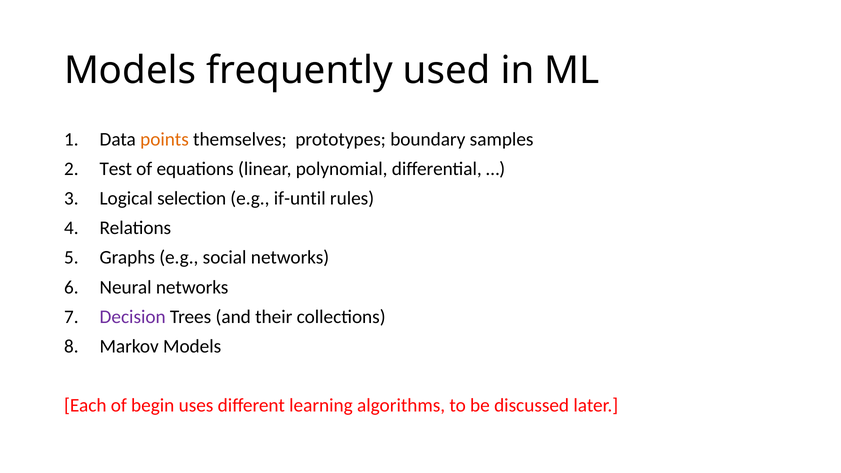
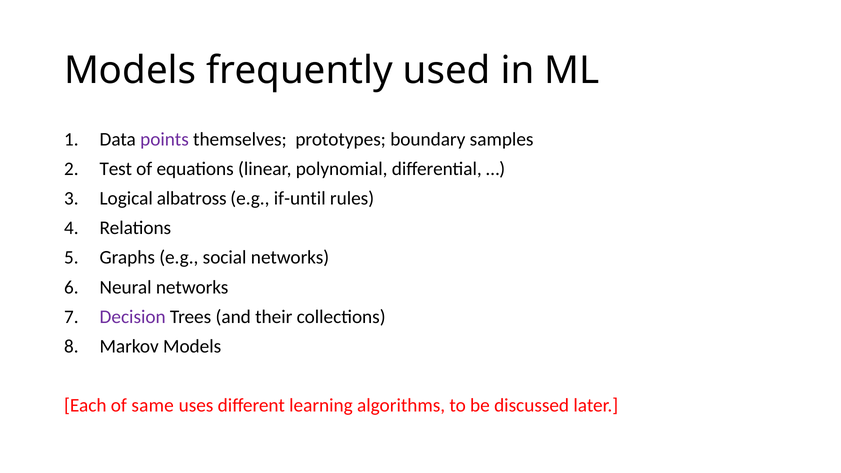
points colour: orange -> purple
selection: selection -> albatross
begin: begin -> same
